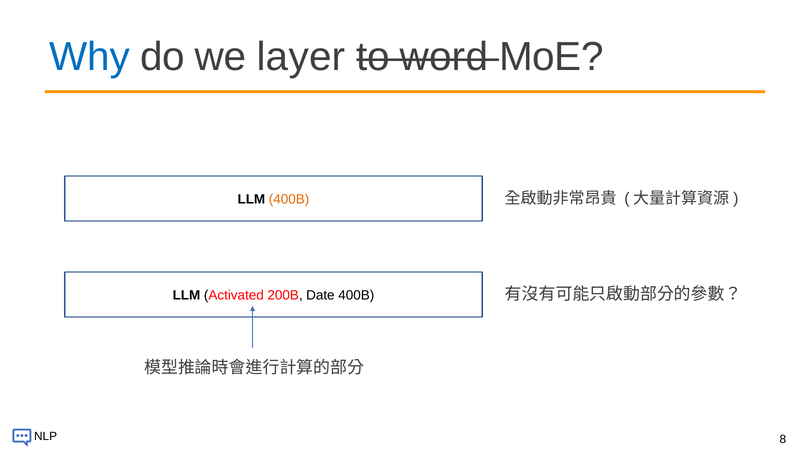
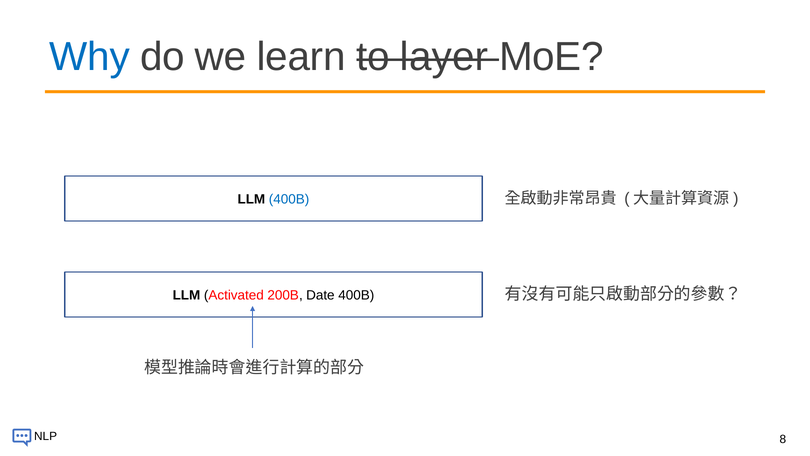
layer: layer -> learn
word: word -> layer
400B at (289, 199) colour: orange -> blue
